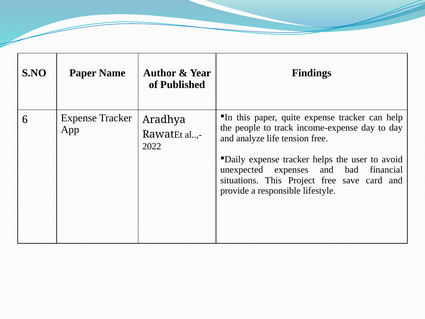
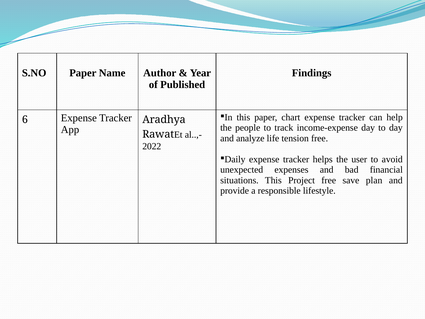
quite: quite -> chart
card: card -> plan
